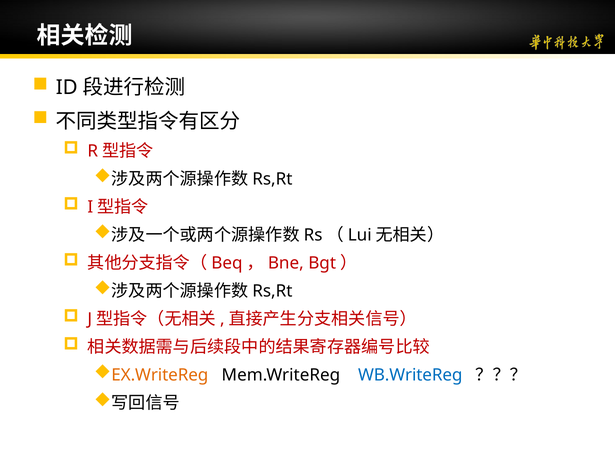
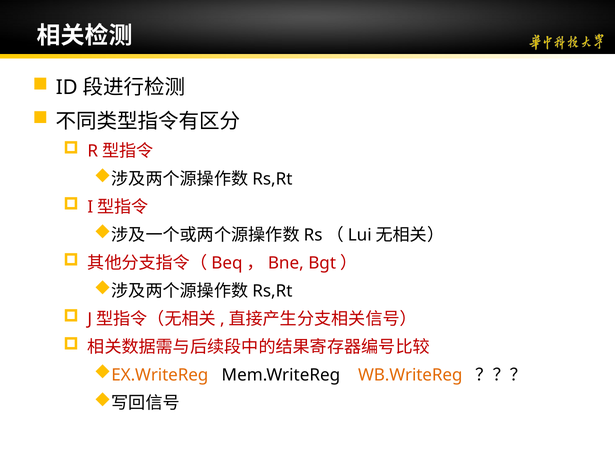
WB.WriteReg colour: blue -> orange
